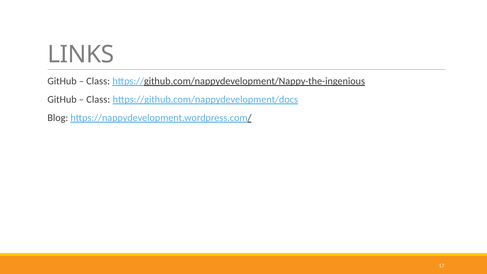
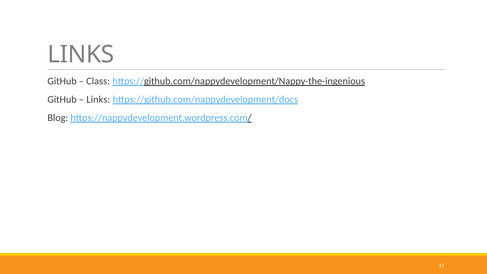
Class at (98, 99): Class -> Links
